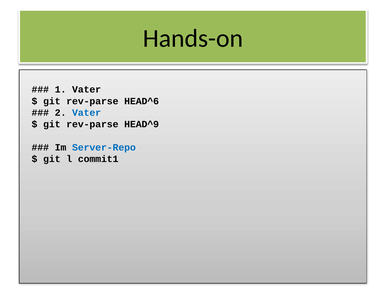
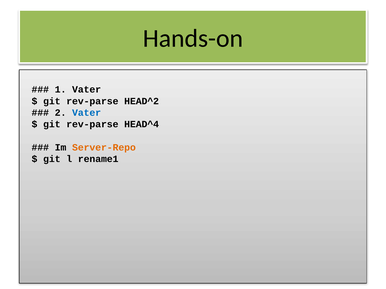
HEAD^6: HEAD^6 -> HEAD^2
HEAD^9: HEAD^9 -> HEAD^4
Server-Repo colour: blue -> orange
commit1: commit1 -> rename1
